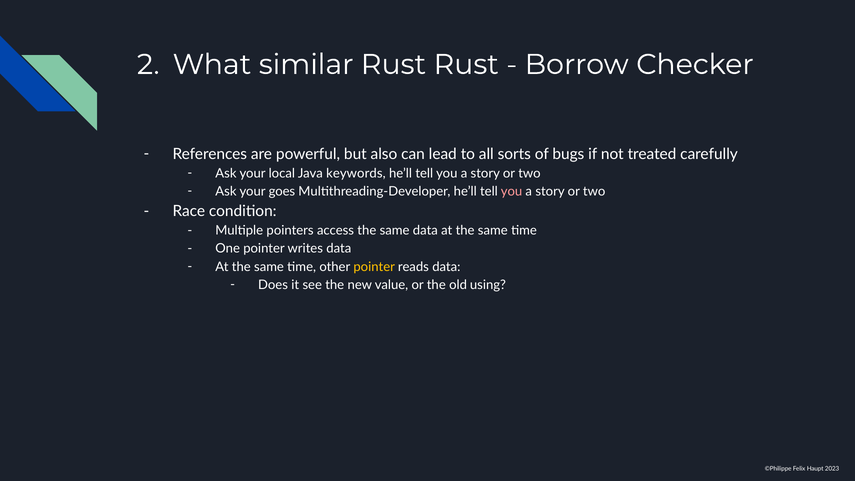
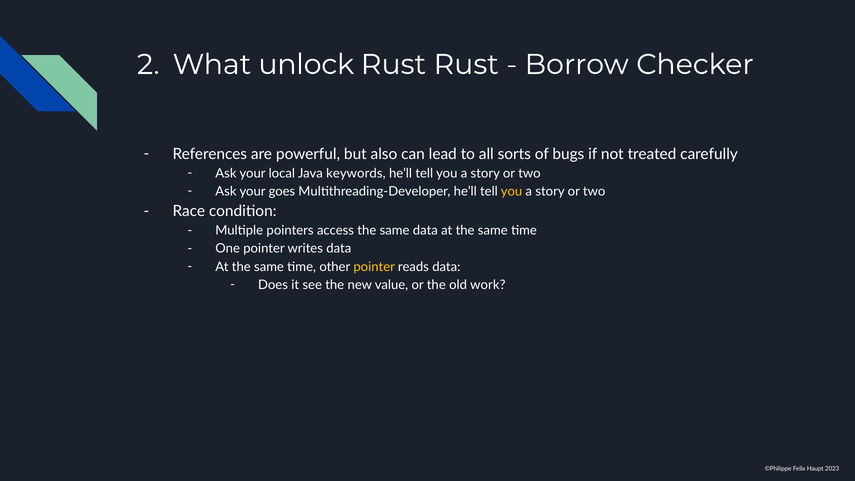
similar: similar -> unlock
you at (512, 191) colour: pink -> yellow
using: using -> work
